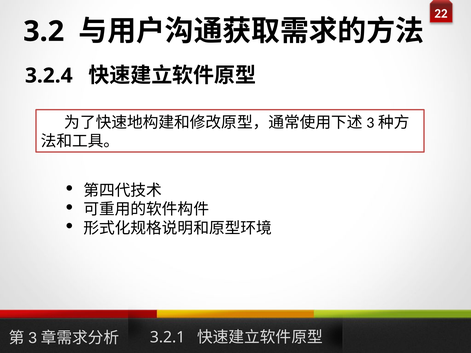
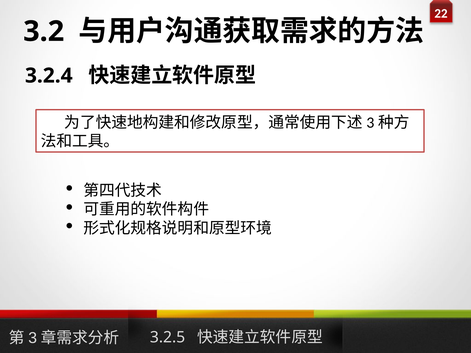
3.2.1: 3.2.1 -> 3.2.5
